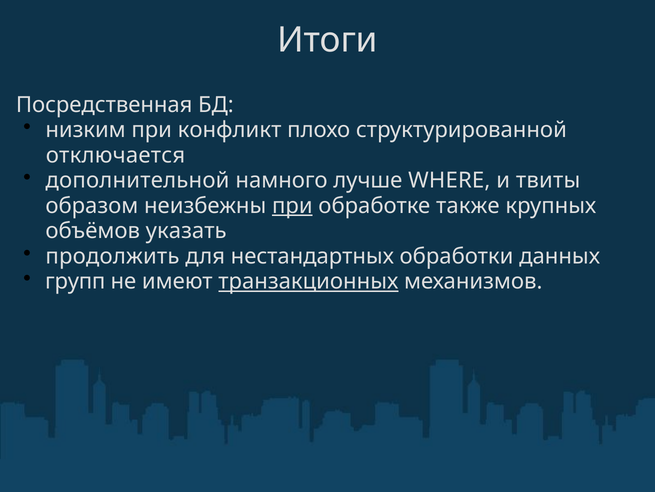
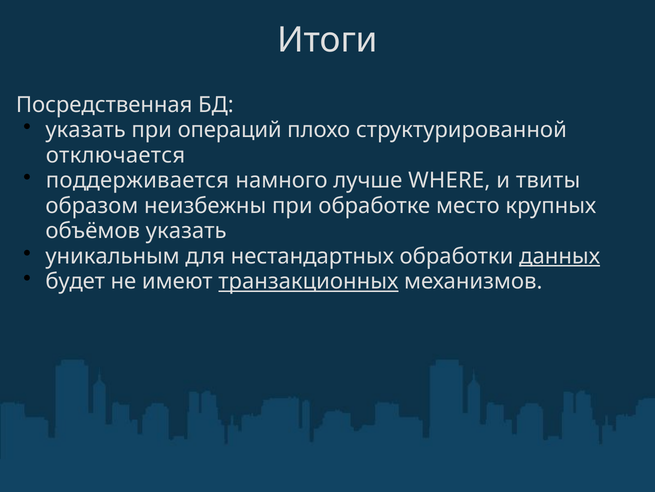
низким at (86, 130): низким -> указать
конфликт: конфликт -> операций
дополнительной: дополнительной -> поддерживается
при at (292, 205) underline: present -> none
также: также -> место
продолжить: продолжить -> уникальным
данных underline: none -> present
групп: групп -> будет
